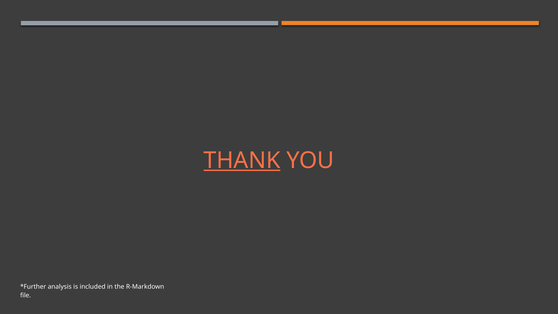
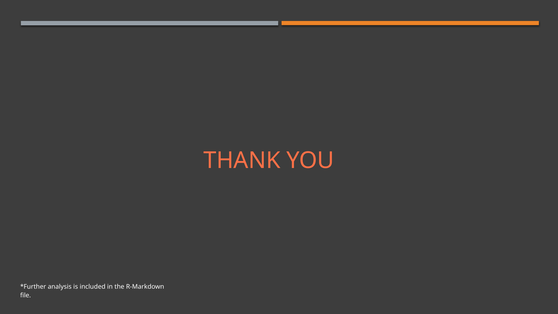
THANK underline: present -> none
